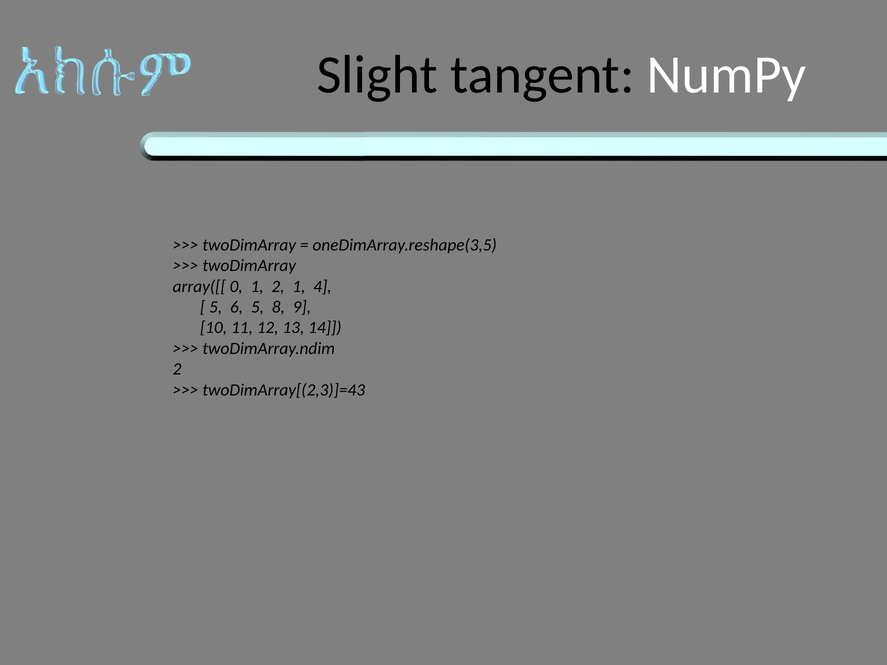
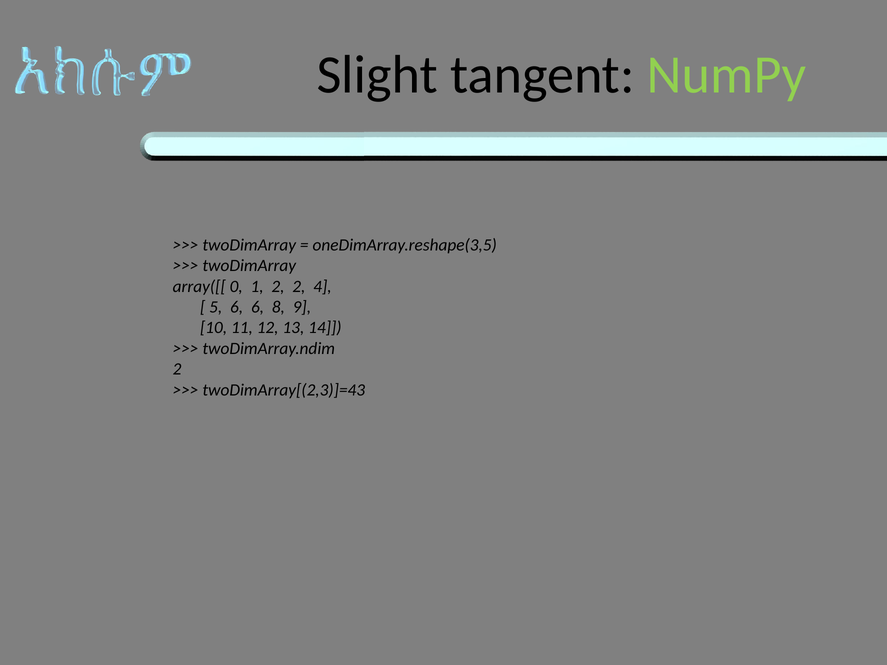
NumPy colour: white -> light green
2 1: 1 -> 2
6 5: 5 -> 6
